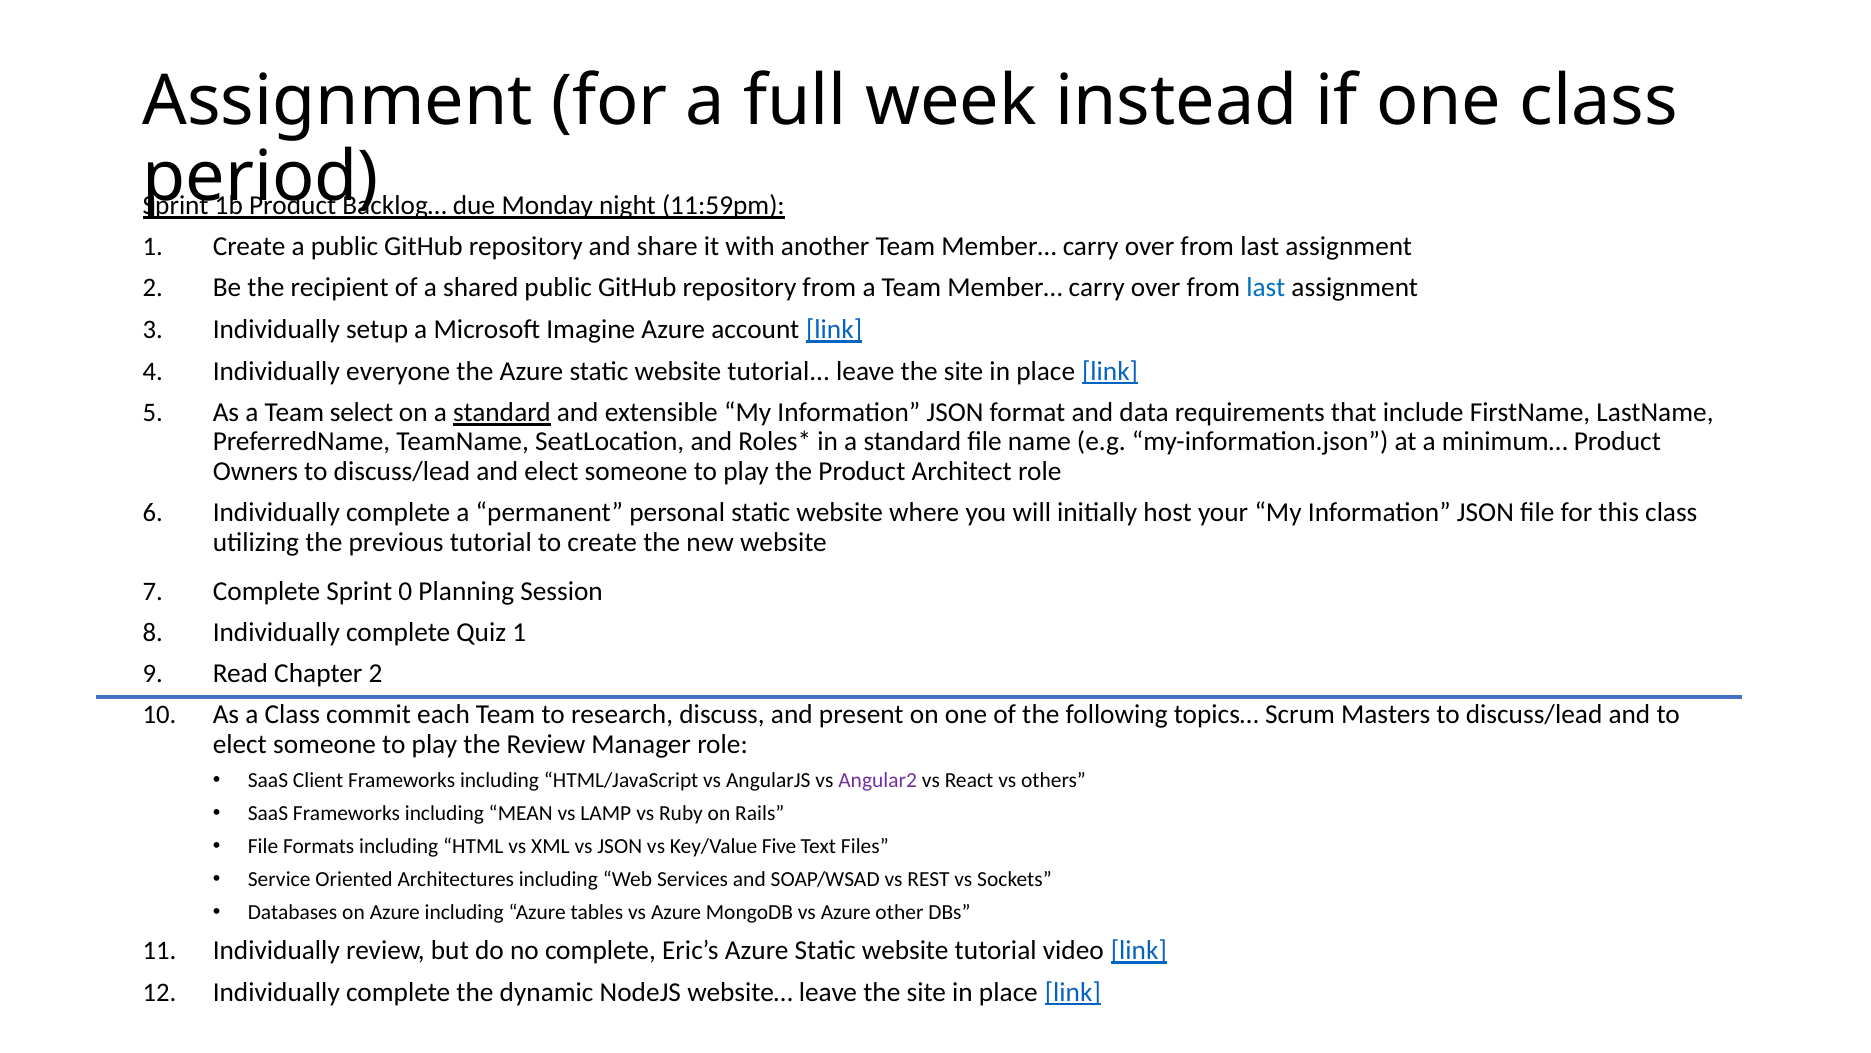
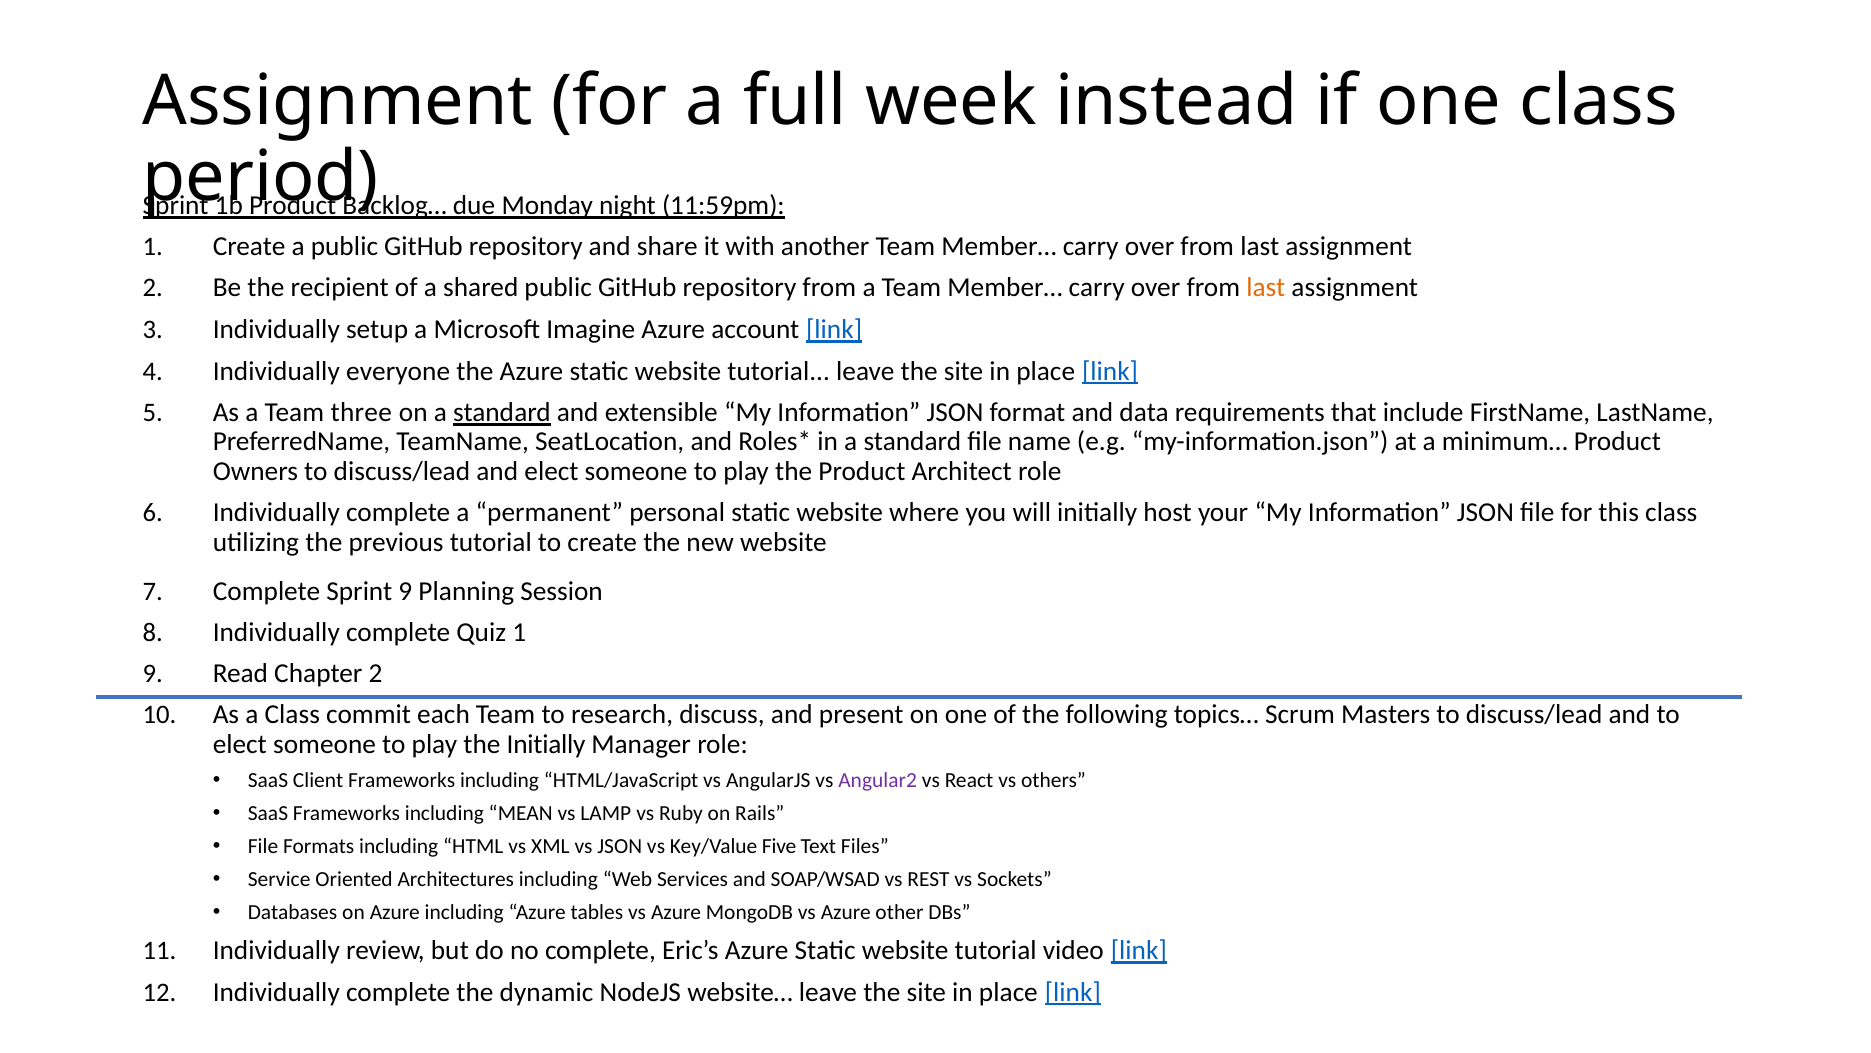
last at (1266, 288) colour: blue -> orange
select: select -> three
Sprint 0: 0 -> 9
the Review: Review -> Initially
